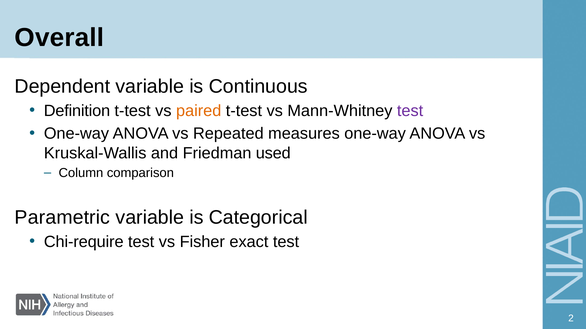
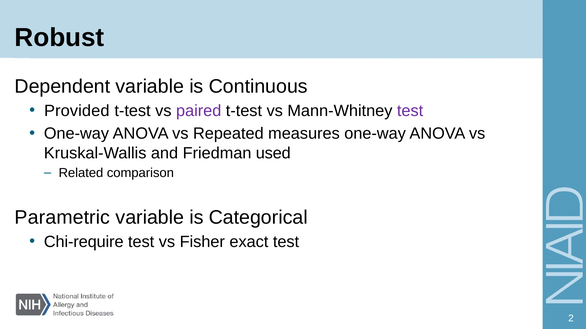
Overall: Overall -> Robust
Definition: Definition -> Provided
paired colour: orange -> purple
Column: Column -> Related
